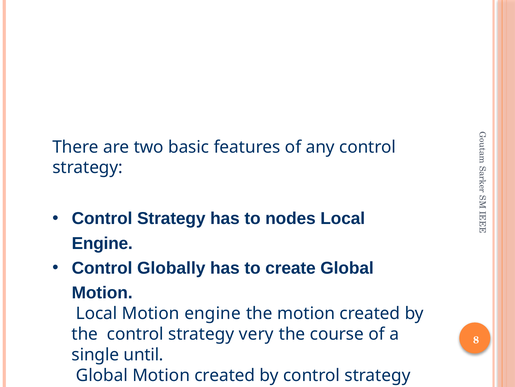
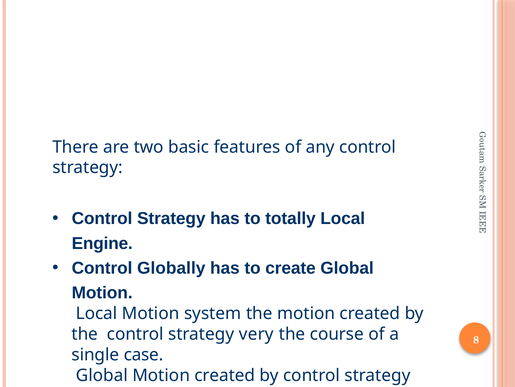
nodes: nodes -> totally
Motion engine: engine -> system
until: until -> case
